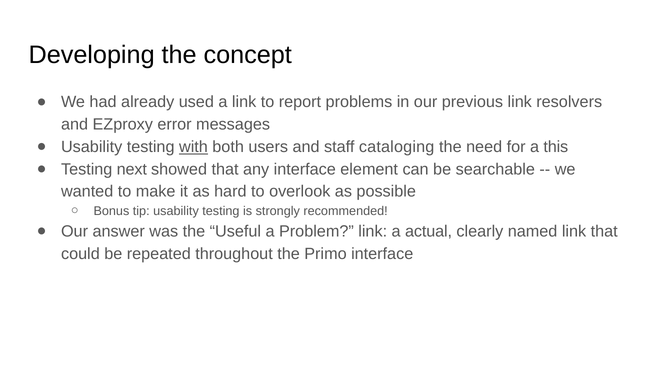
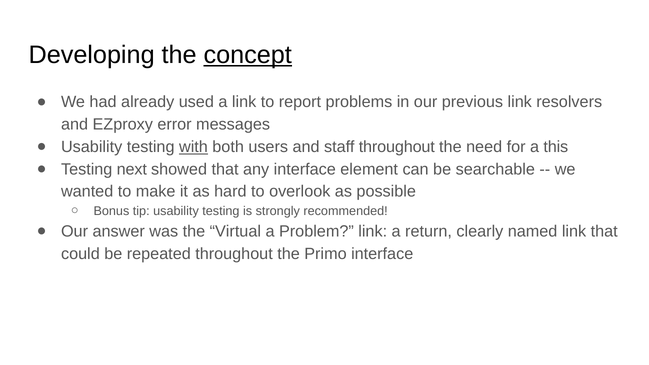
concept underline: none -> present
staff cataloging: cataloging -> throughout
Useful: Useful -> Virtual
actual: actual -> return
